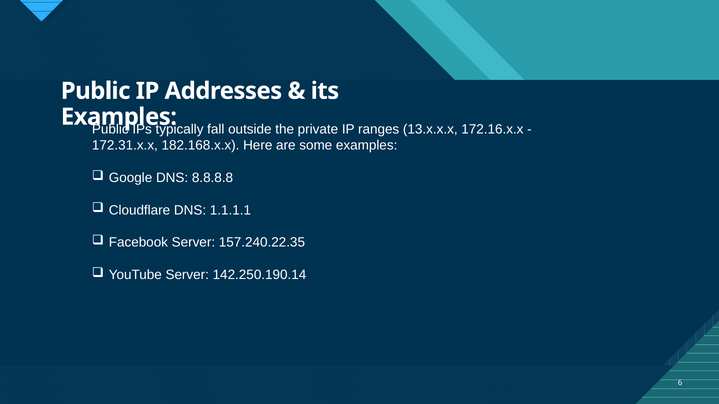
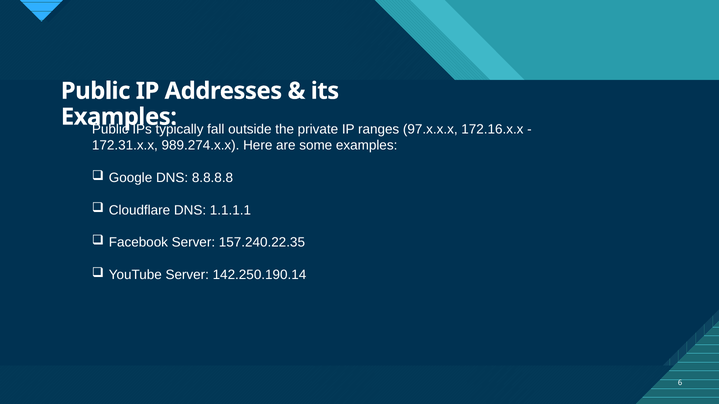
13.x.x.x: 13.x.x.x -> 97.x.x.x
182.168.x.x: 182.168.x.x -> 989.274.x.x
